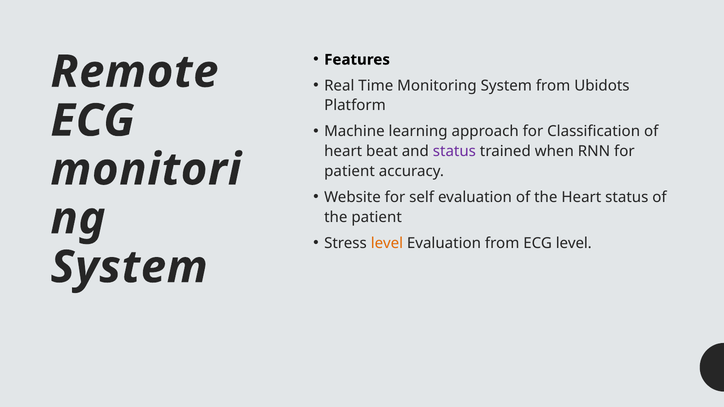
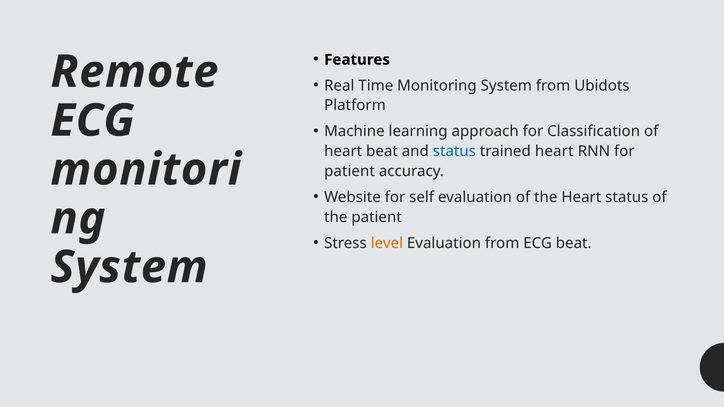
status at (454, 151) colour: purple -> blue
trained when: when -> heart
ECG level: level -> beat
